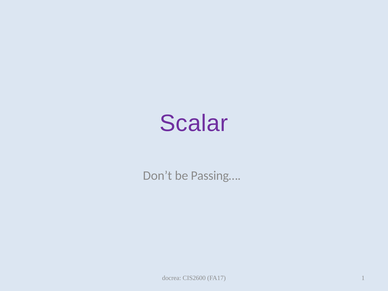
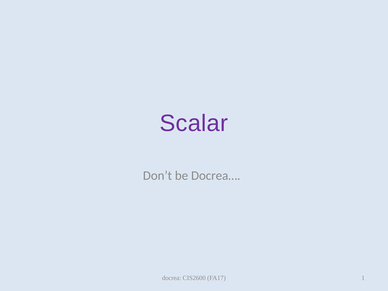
Passing…: Passing… -> Docrea…
